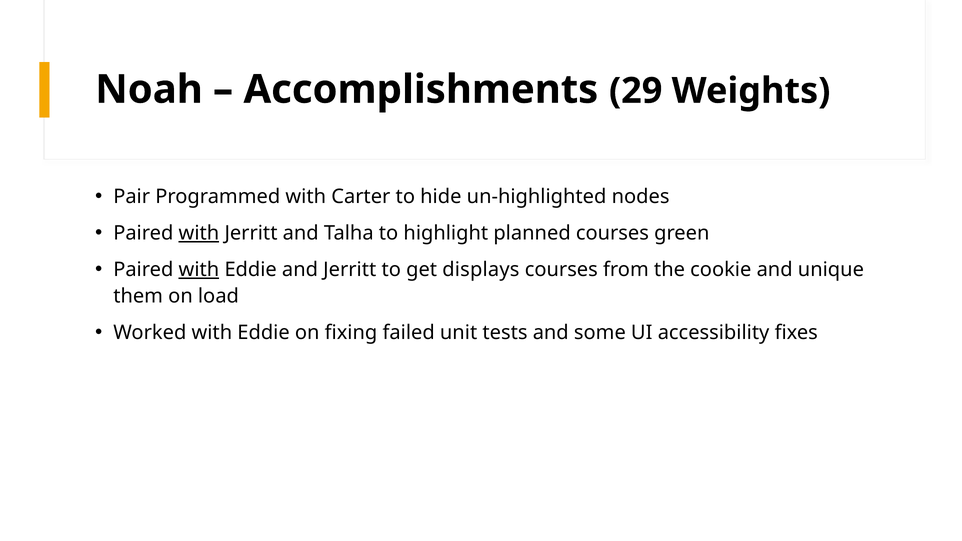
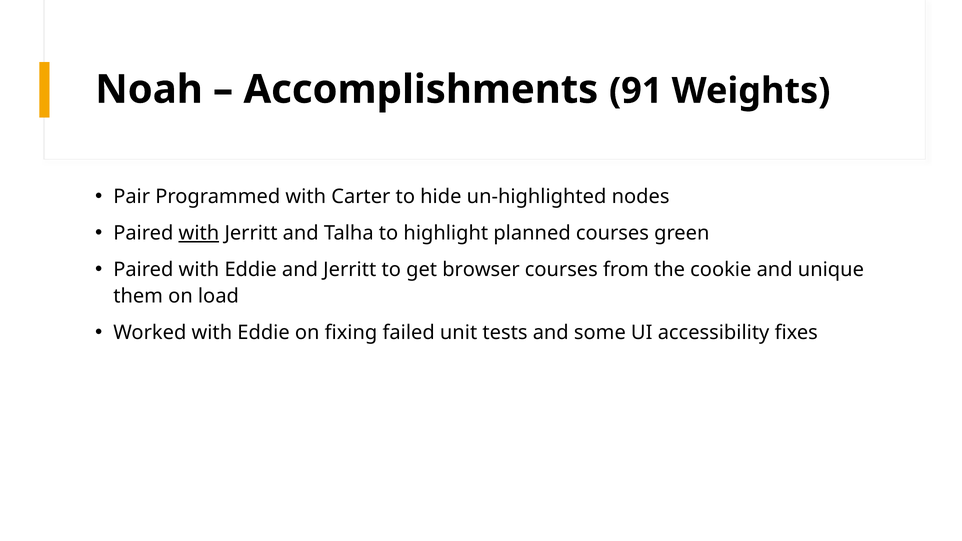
29: 29 -> 91
with at (199, 270) underline: present -> none
displays: displays -> browser
